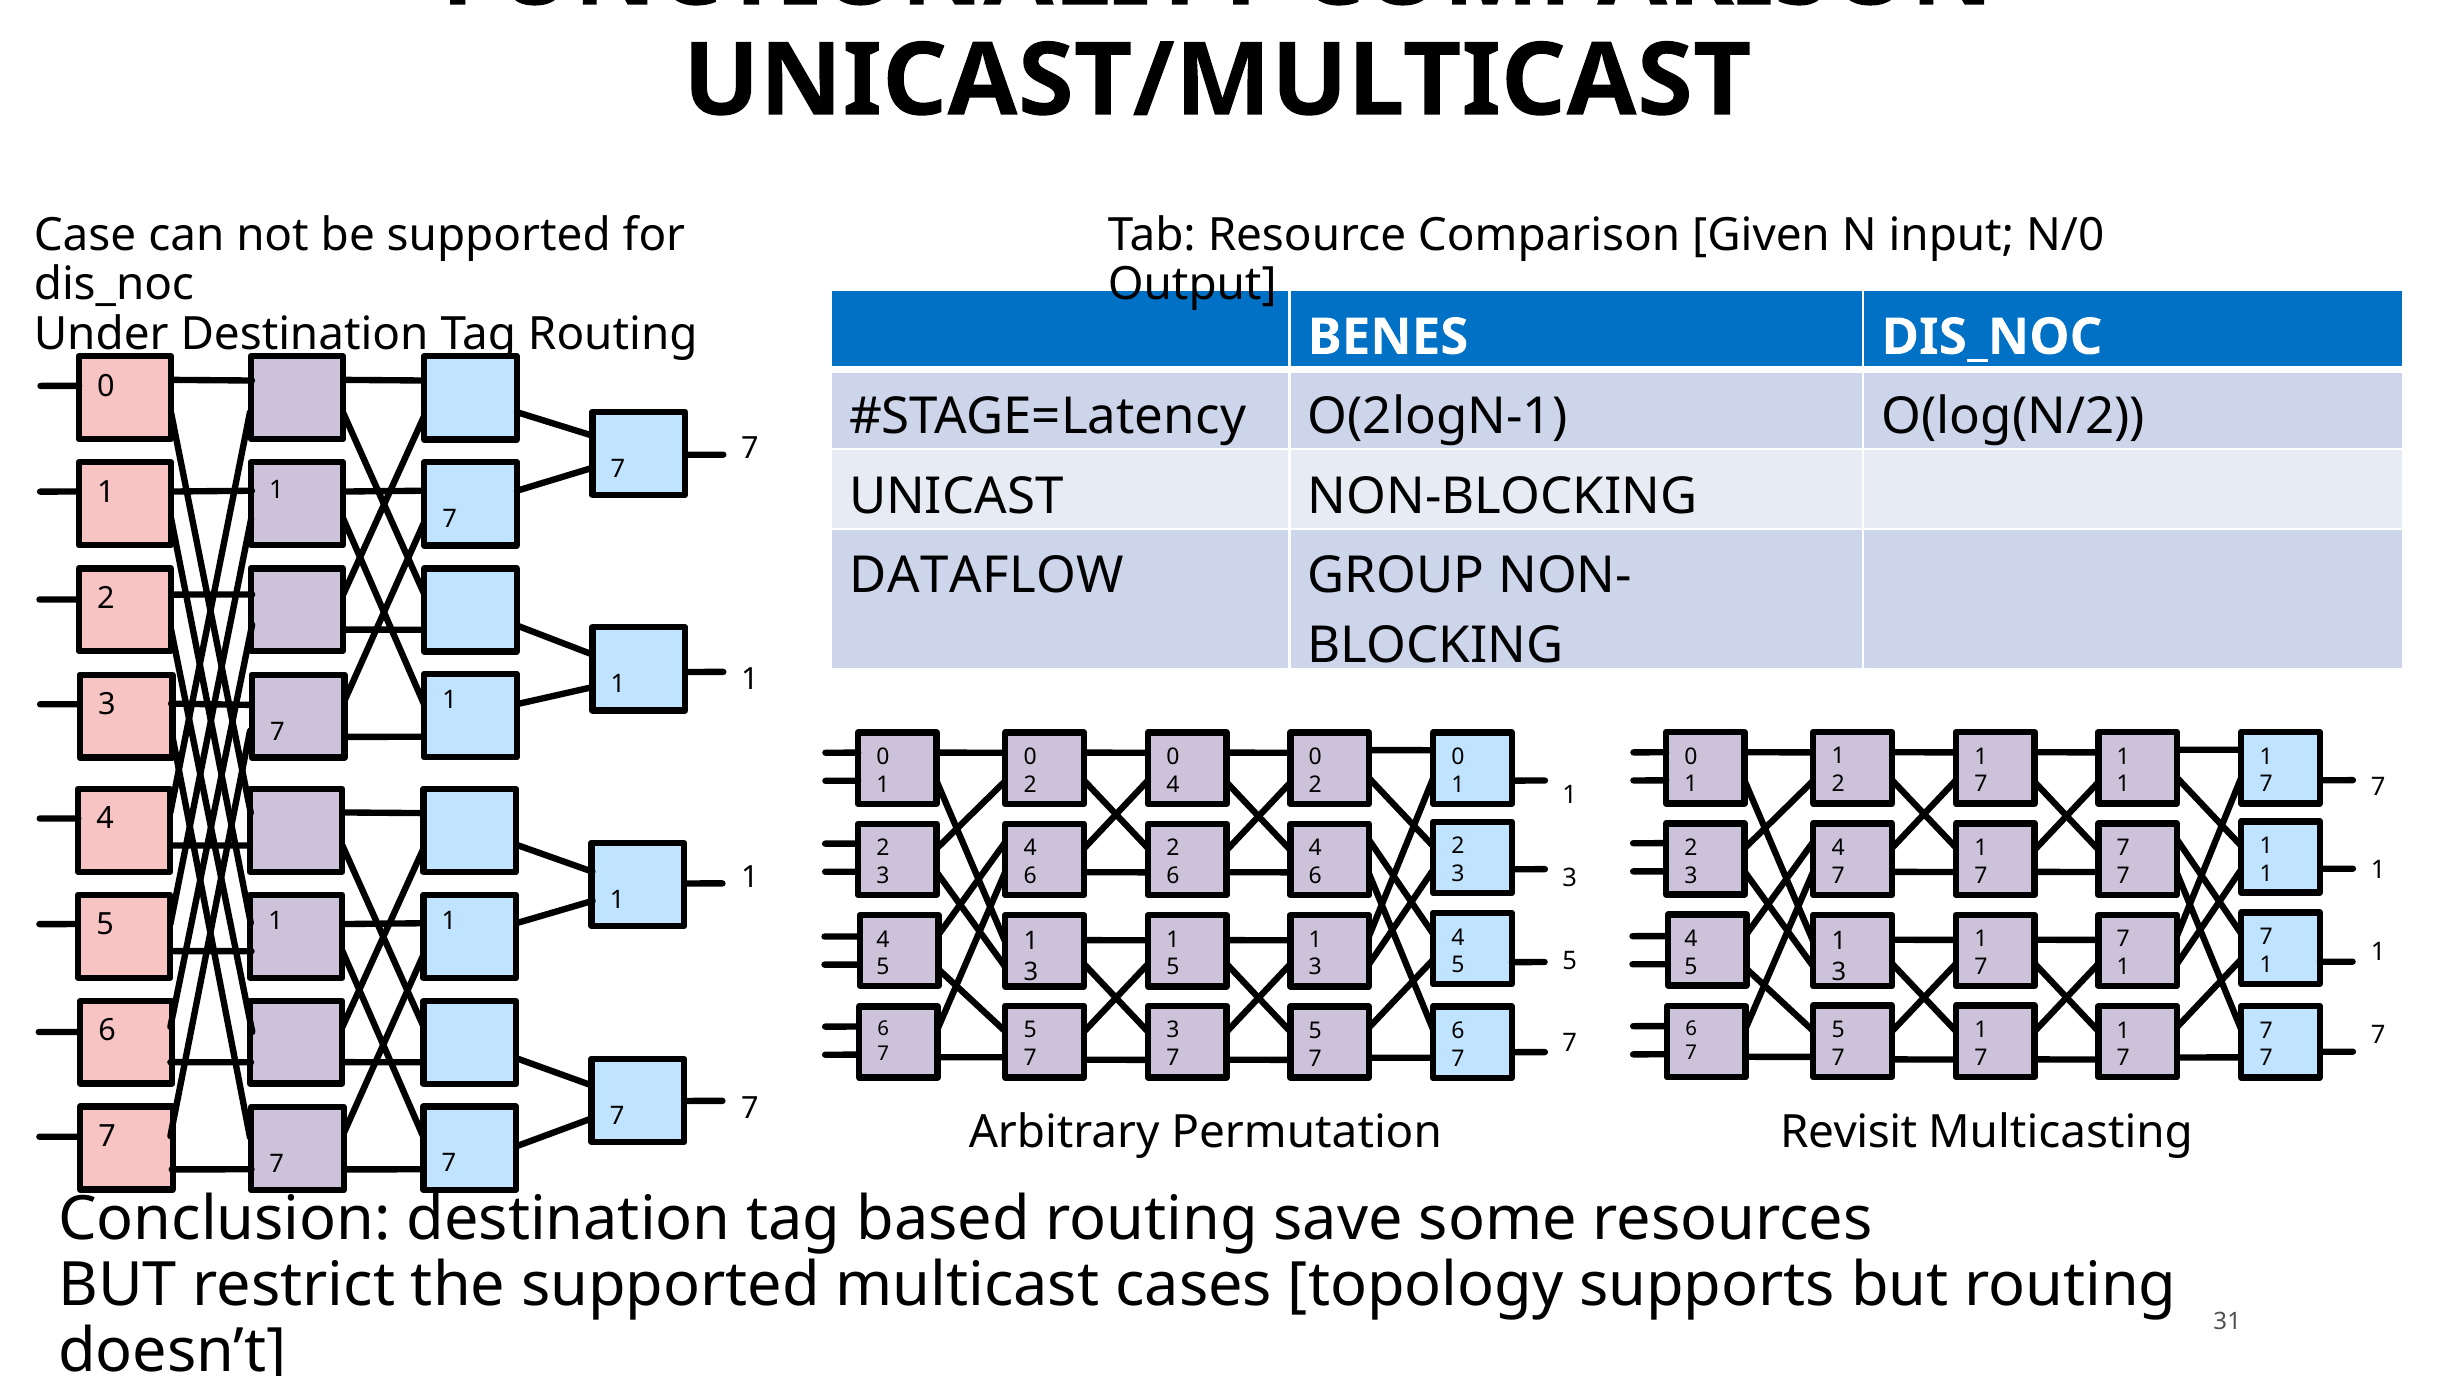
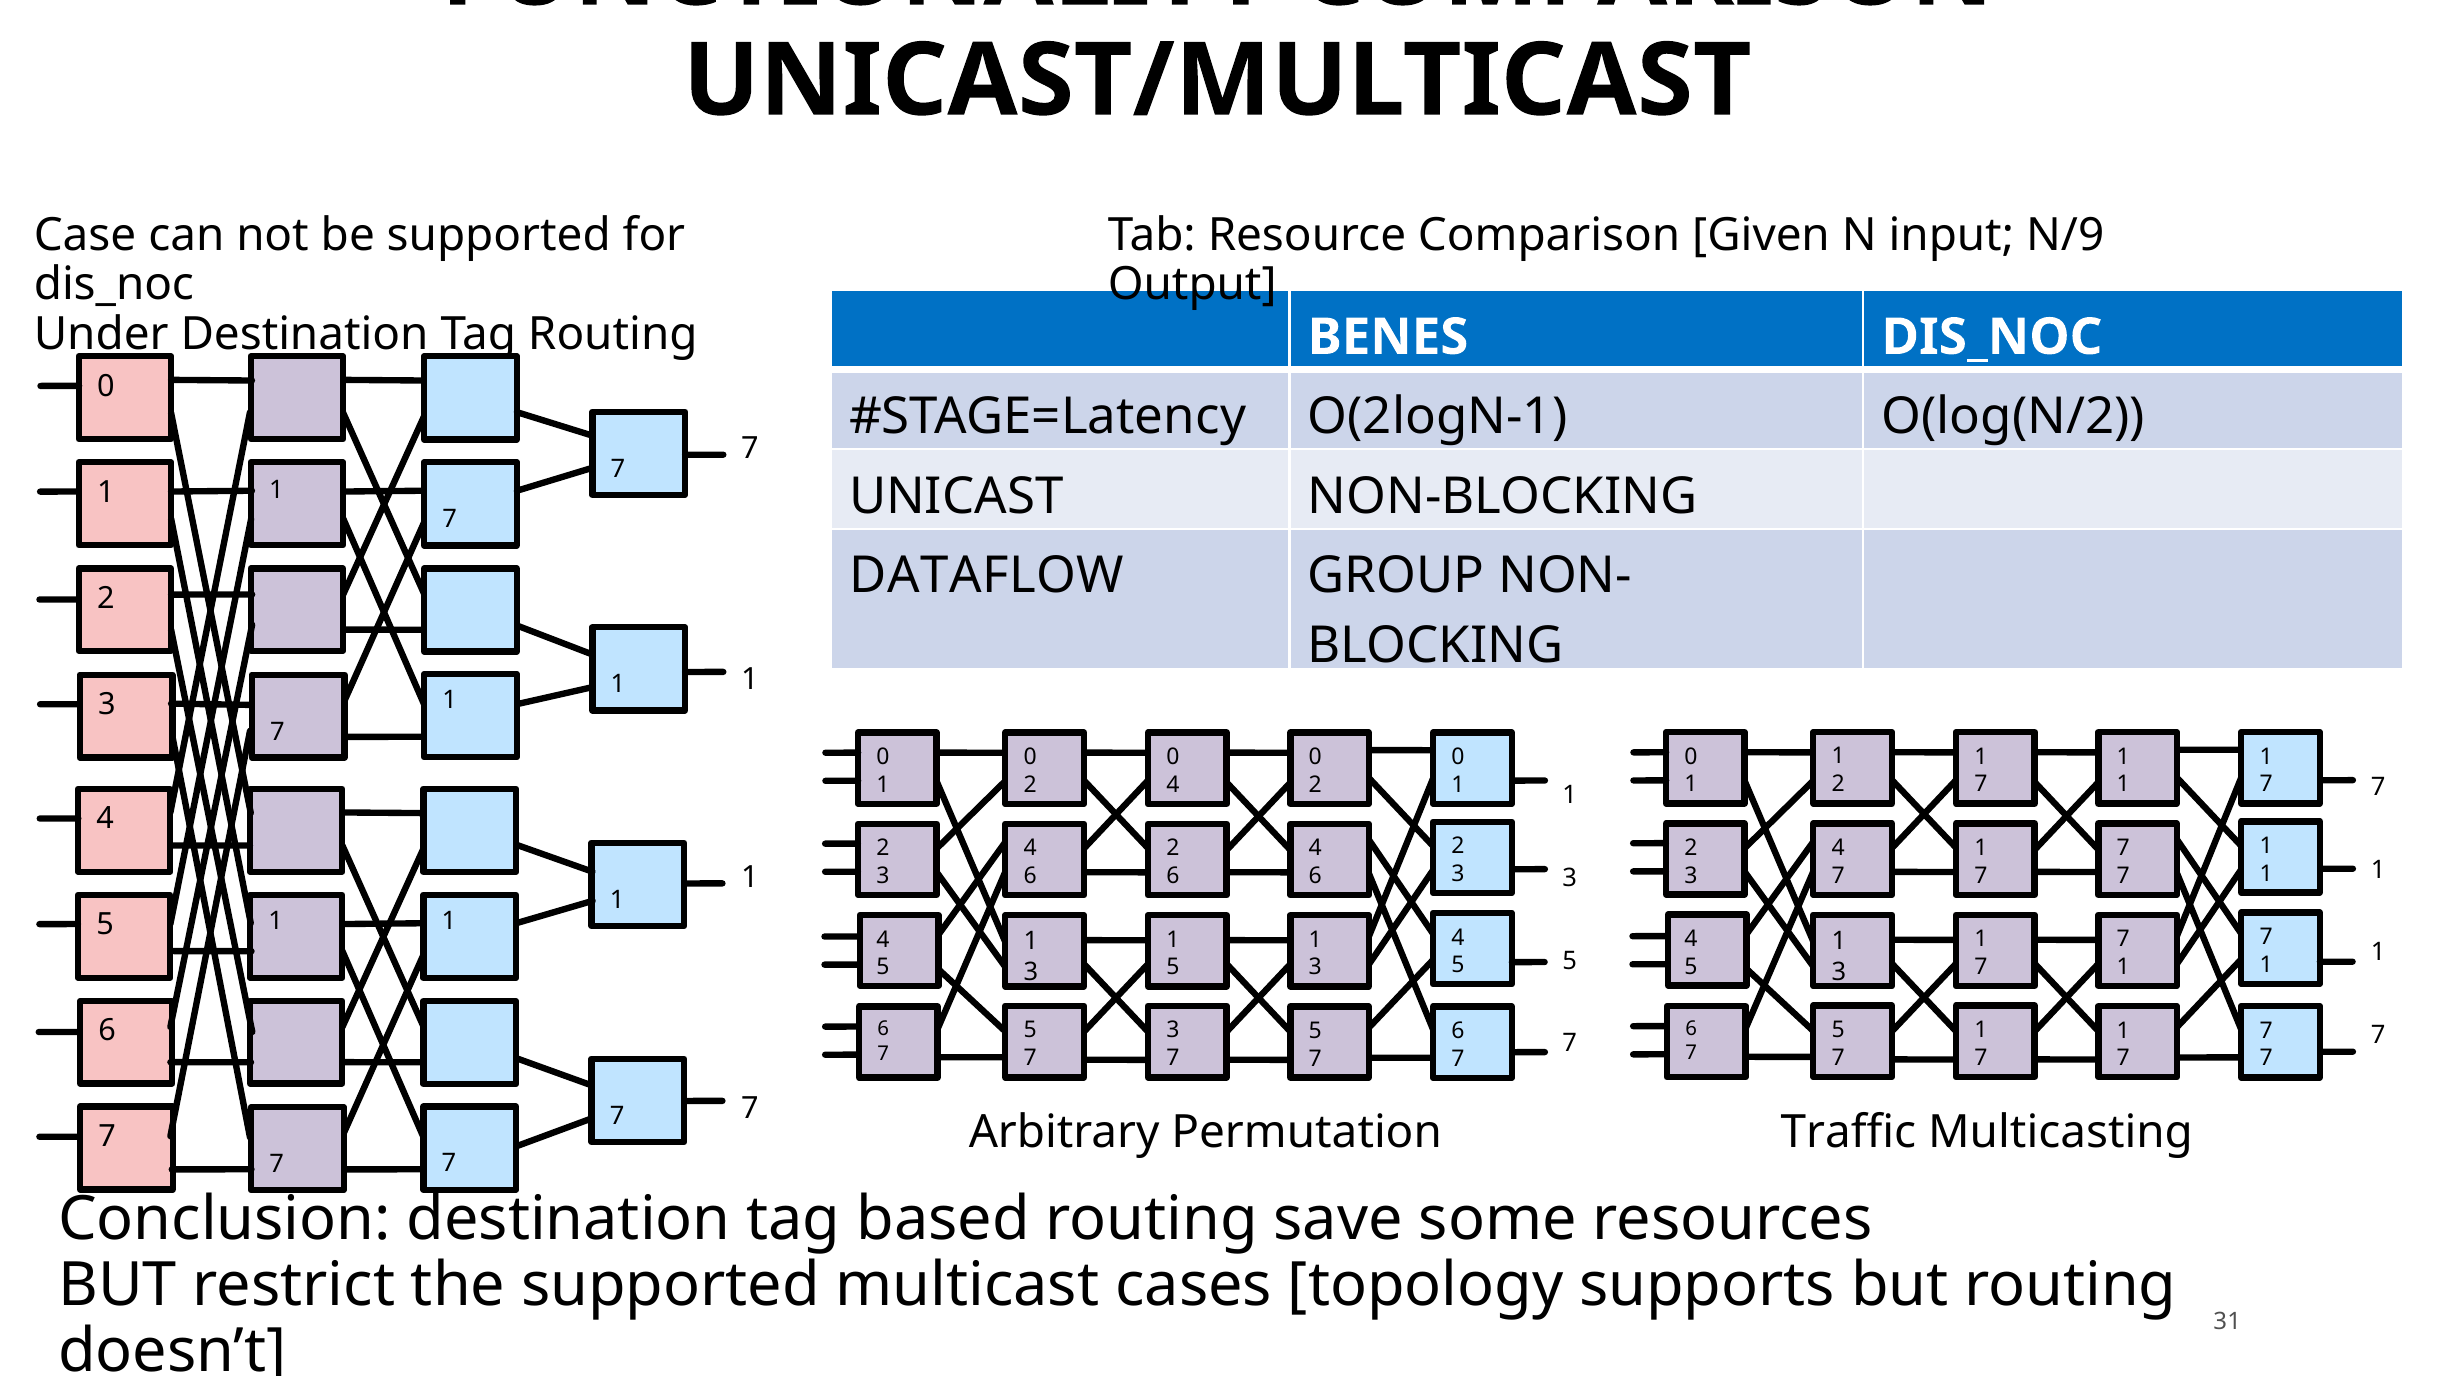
N/0: N/0 -> N/9
Revisit: Revisit -> Traffic
